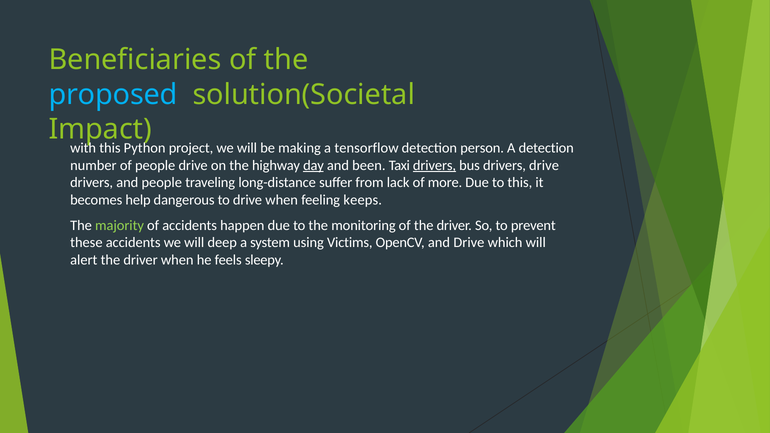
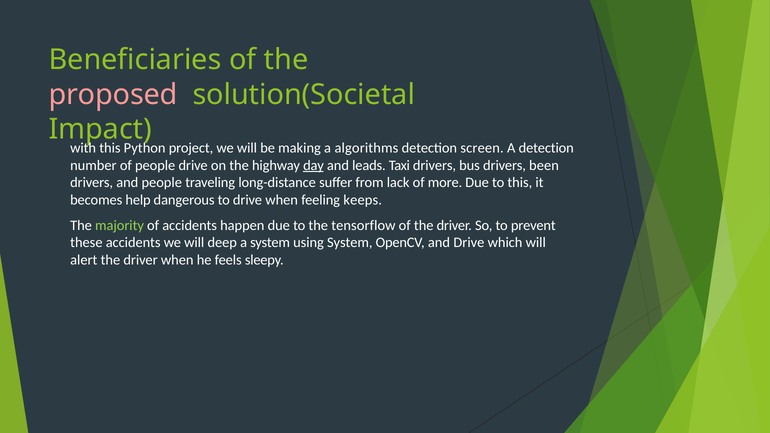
proposed colour: light blue -> pink
tensorflow: tensorflow -> algorithms
person: person -> screen
been: been -> leads
drivers at (435, 165) underline: present -> none
drivers drive: drive -> been
monitoring: monitoring -> tensorflow
using Victims: Victims -> System
